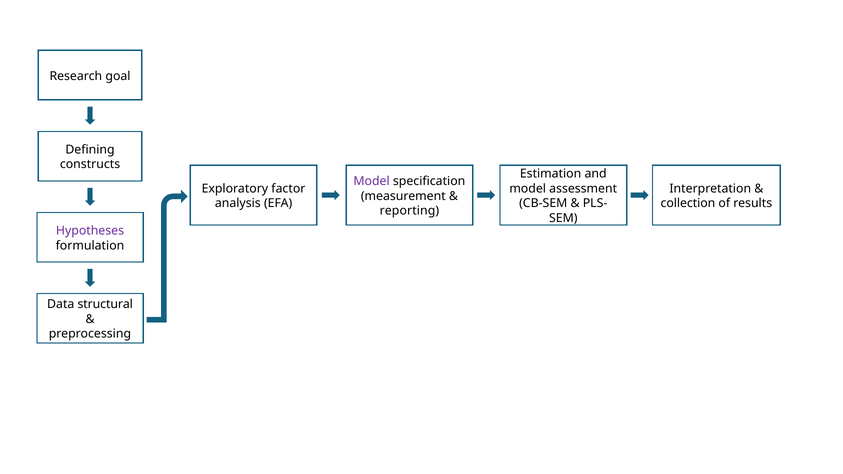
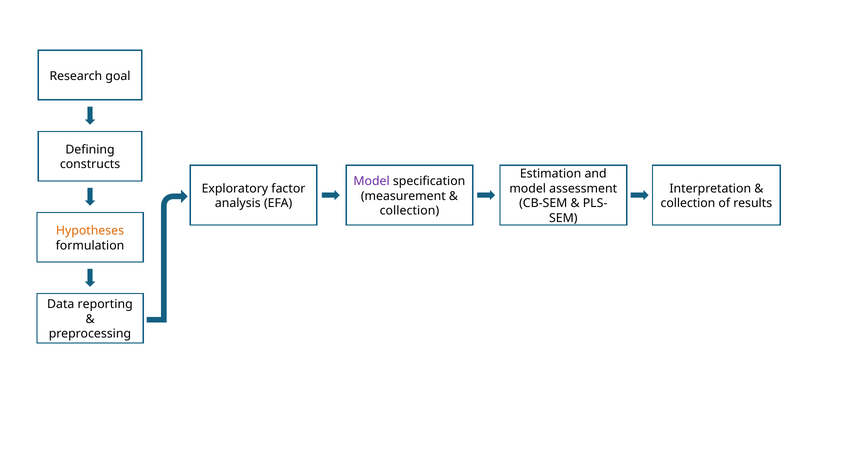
reporting at (409, 211): reporting -> collection
Hypotheses colour: purple -> orange
structural: structural -> reporting
